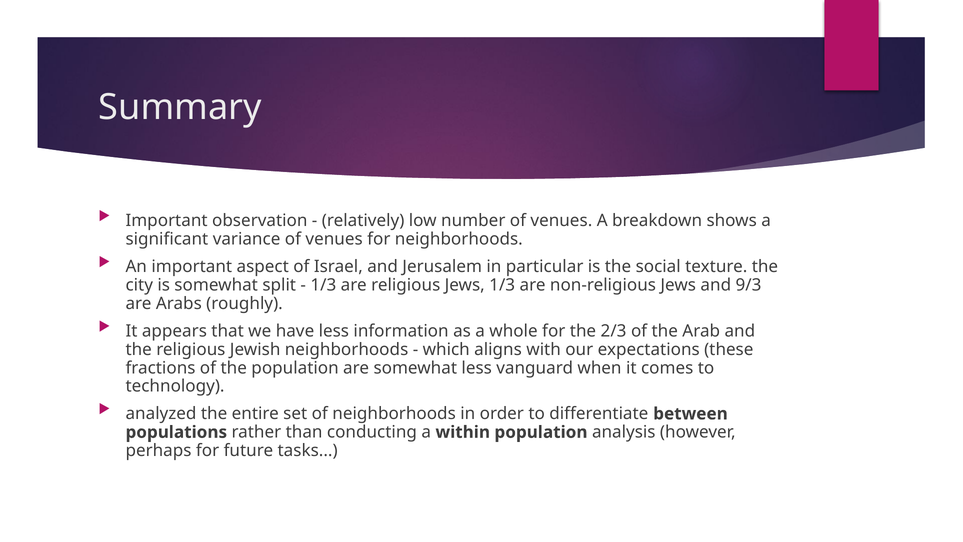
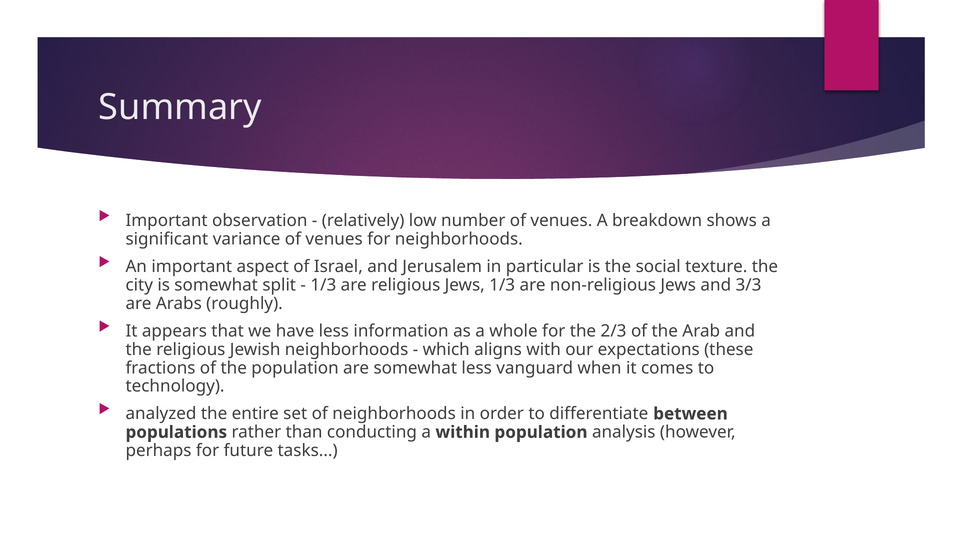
9/3: 9/3 -> 3/3
